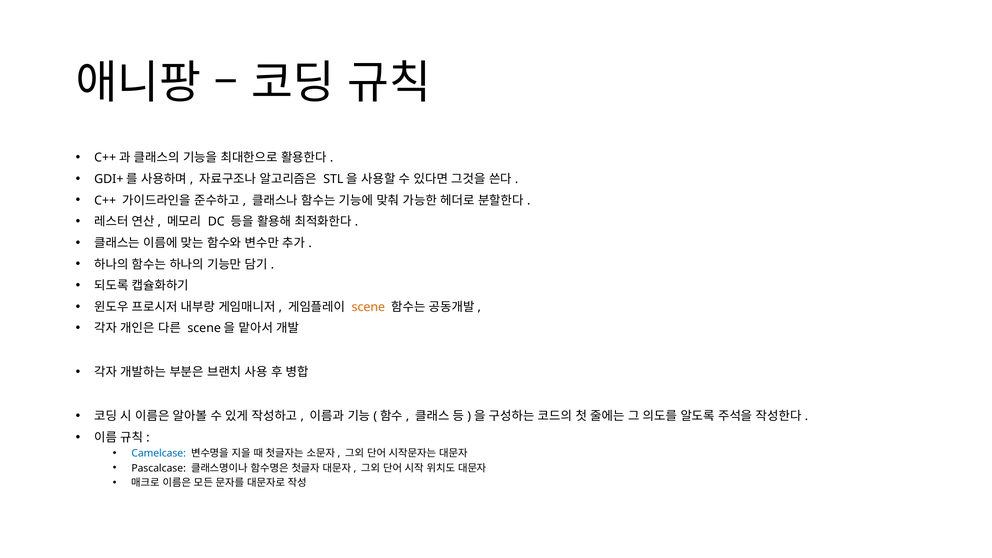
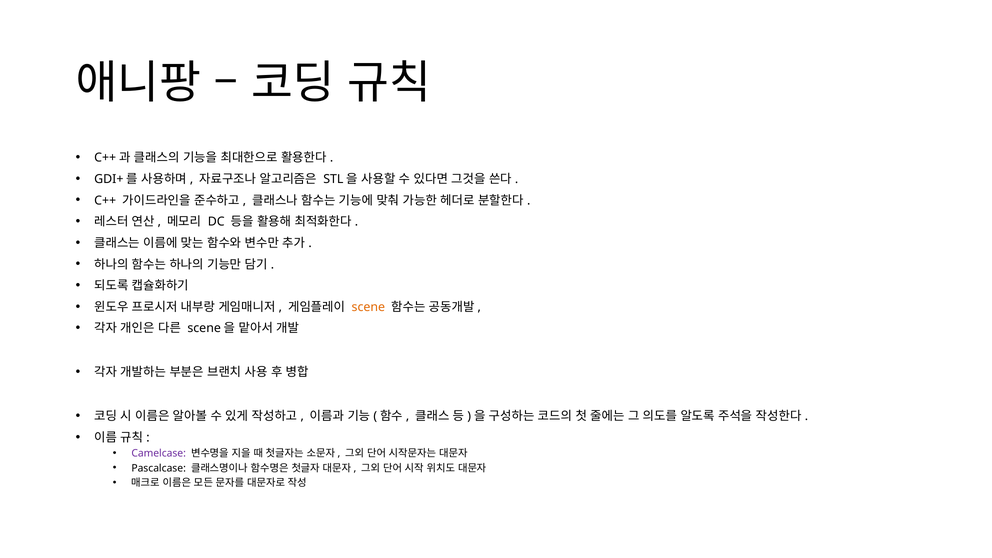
Camelcase colour: blue -> purple
